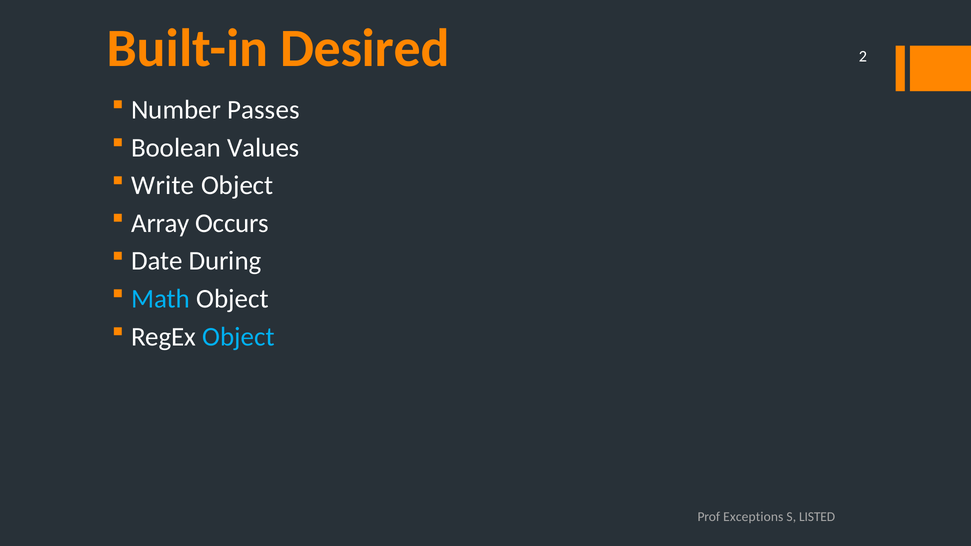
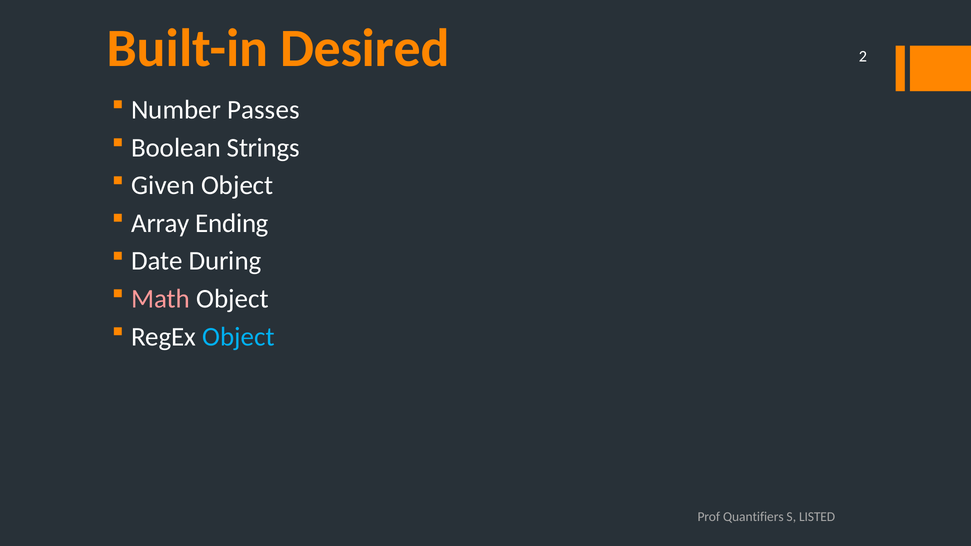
Values: Values -> Strings
Write: Write -> Given
Occurs: Occurs -> Ending
Math colour: light blue -> pink
Exceptions: Exceptions -> Quantifiers
